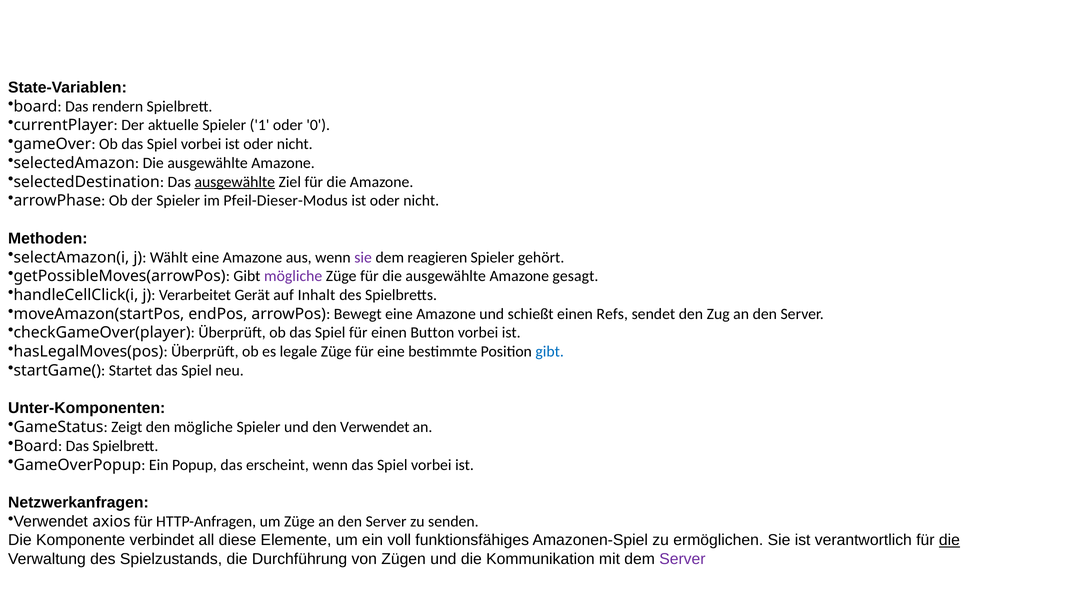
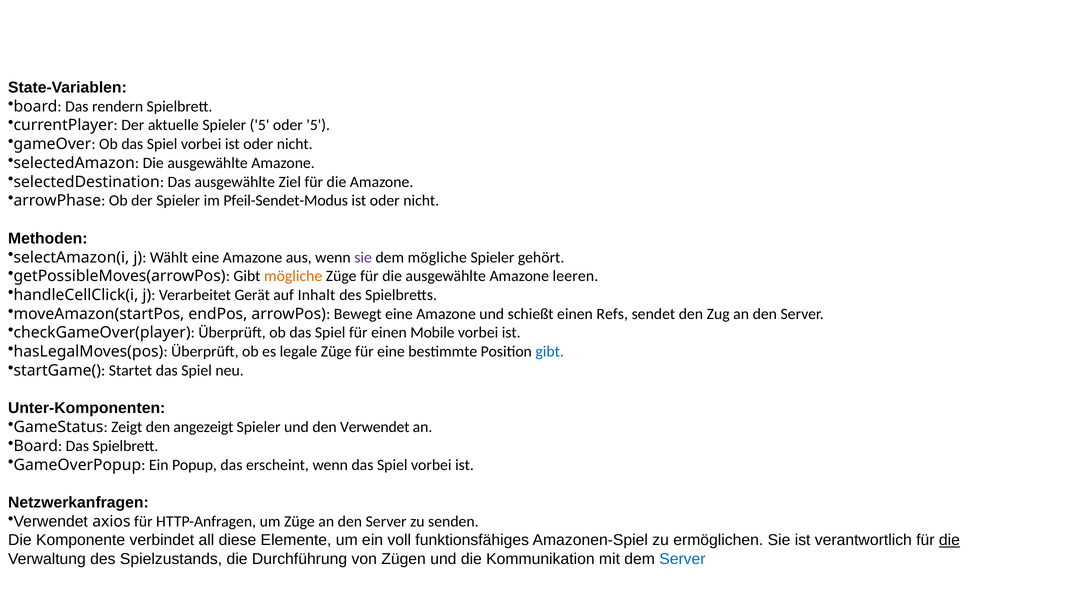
Spieler 1: 1 -> 5
oder 0: 0 -> 5
ausgewählte at (235, 182) underline: present -> none
Pfeil-Dieser-Modus: Pfeil-Dieser-Modus -> Pfeil-Sendet-Modus
dem reagieren: reagieren -> mögliche
mögliche at (293, 276) colour: purple -> orange
gesagt: gesagt -> leeren
Button: Button -> Mobile
den mögliche: mögliche -> angezeigt
Server at (682, 559) colour: purple -> blue
